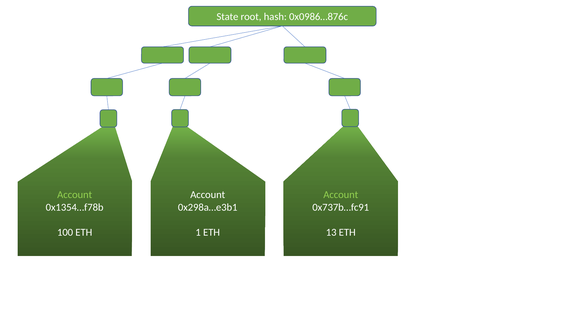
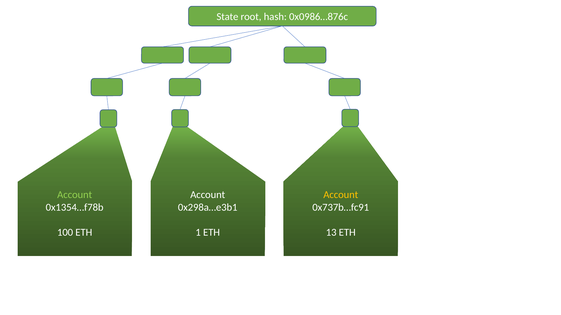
Account at (341, 195) colour: light green -> yellow
